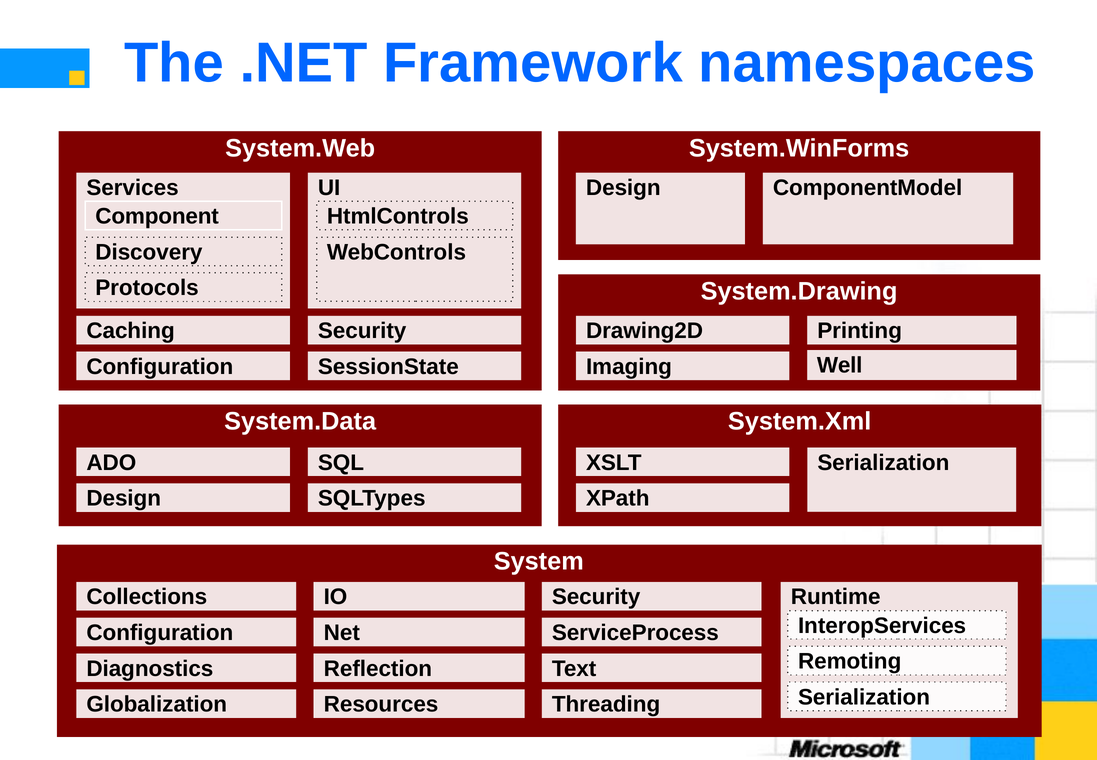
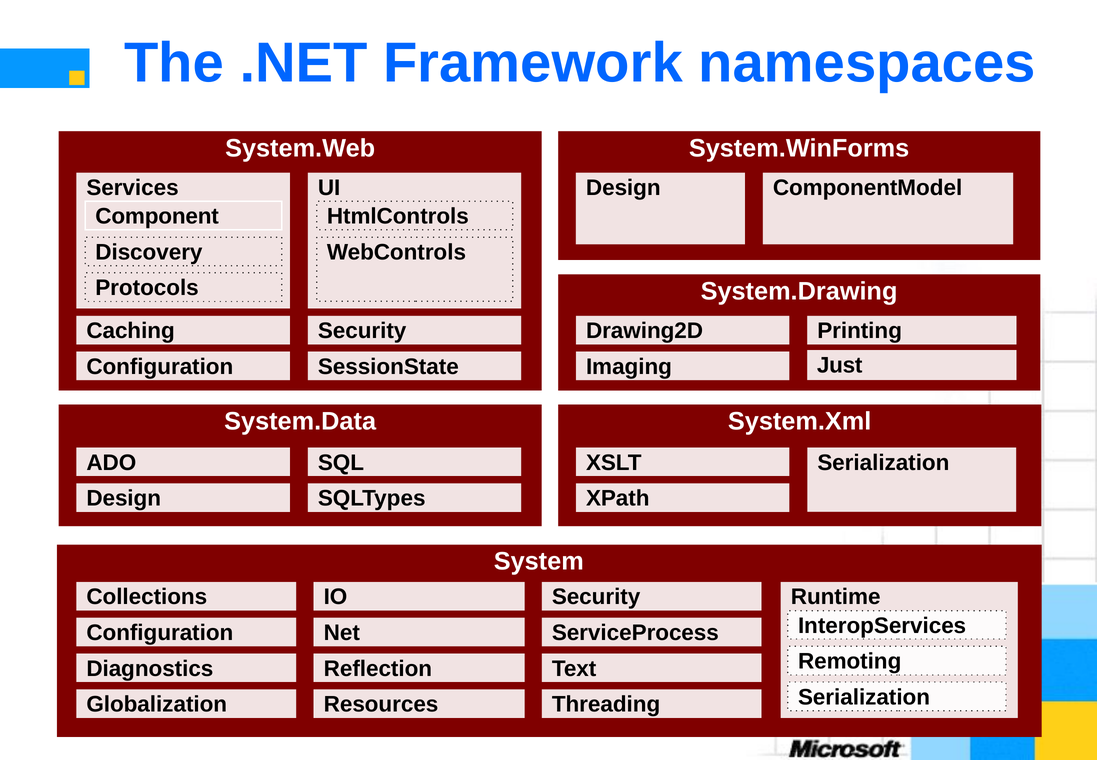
Well: Well -> Just
